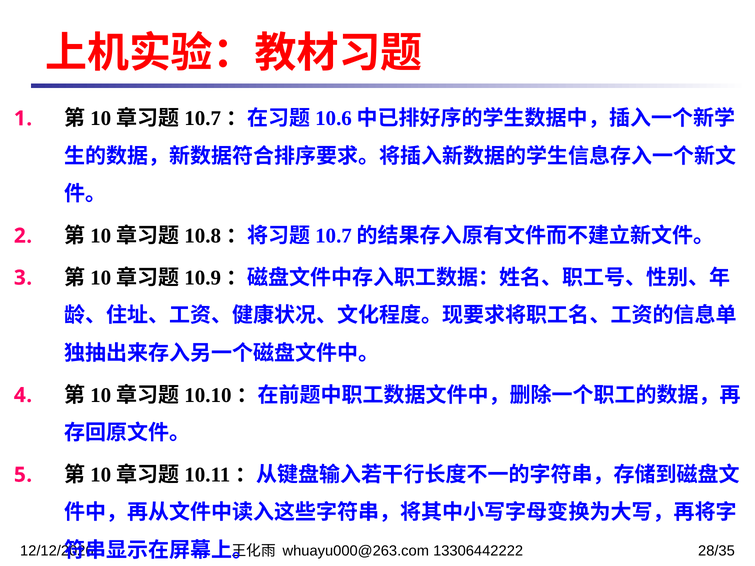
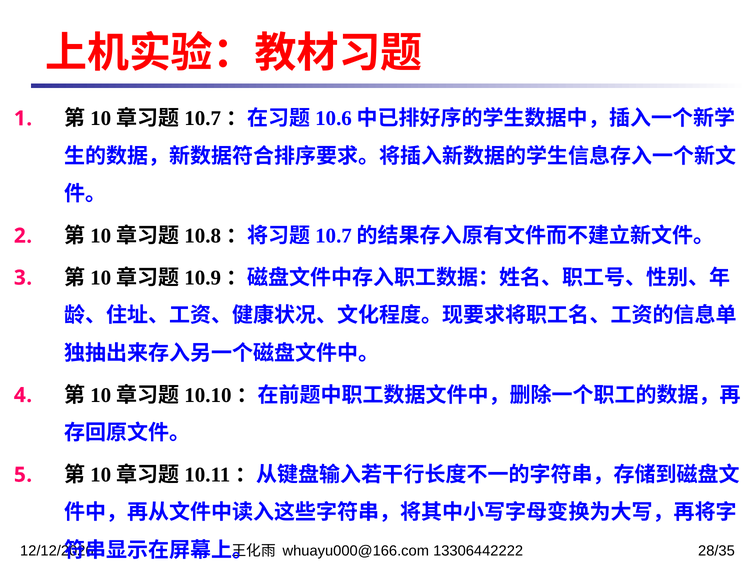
whuayu000@263.com: whuayu000@263.com -> whuayu000@166.com
